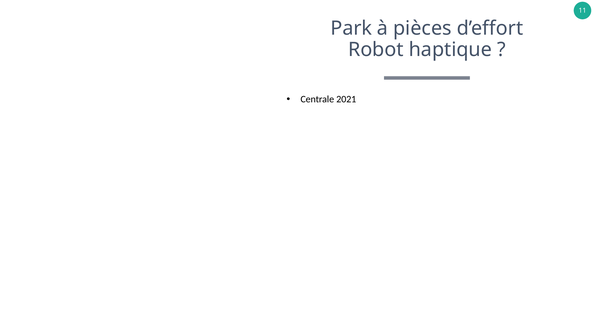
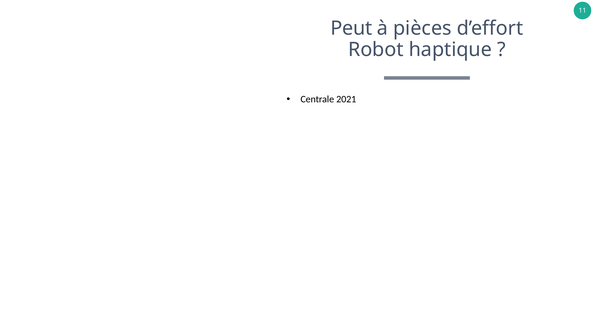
Park: Park -> Peut
